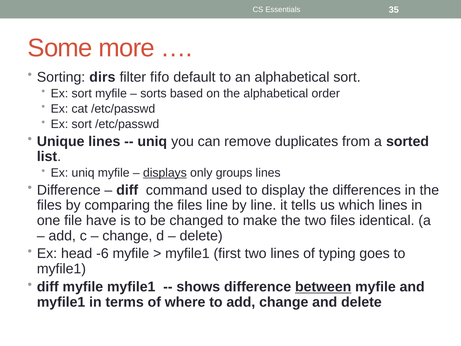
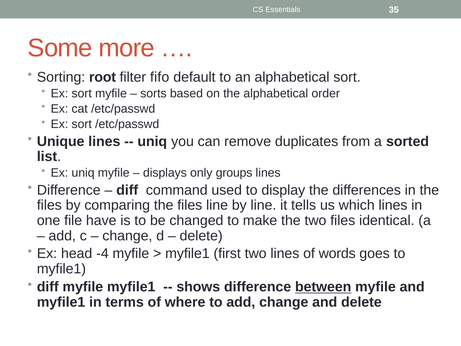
dirs: dirs -> root
displays underline: present -> none
-6: -6 -> -4
typing: typing -> words
